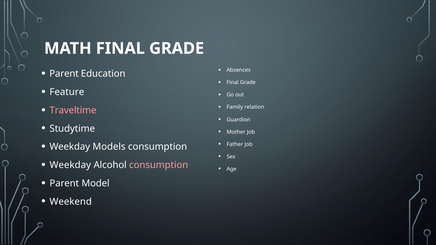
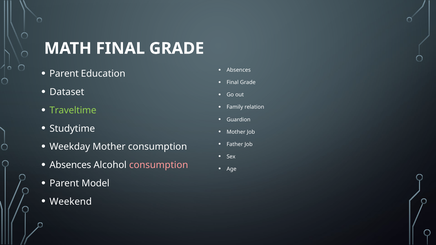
Feature: Feature -> Dataset
Traveltime colour: pink -> light green
Weekday Models: Models -> Mother
Weekday at (70, 165): Weekday -> Absences
